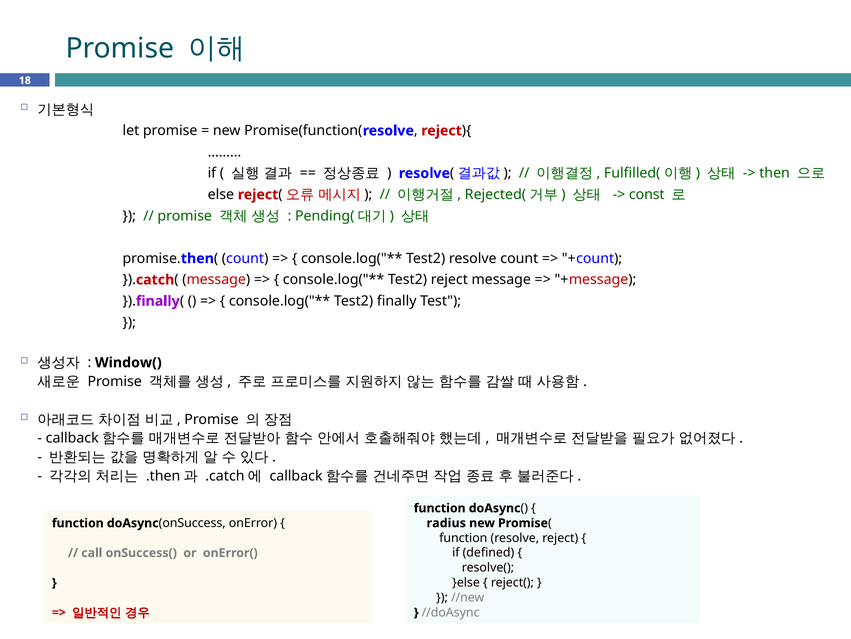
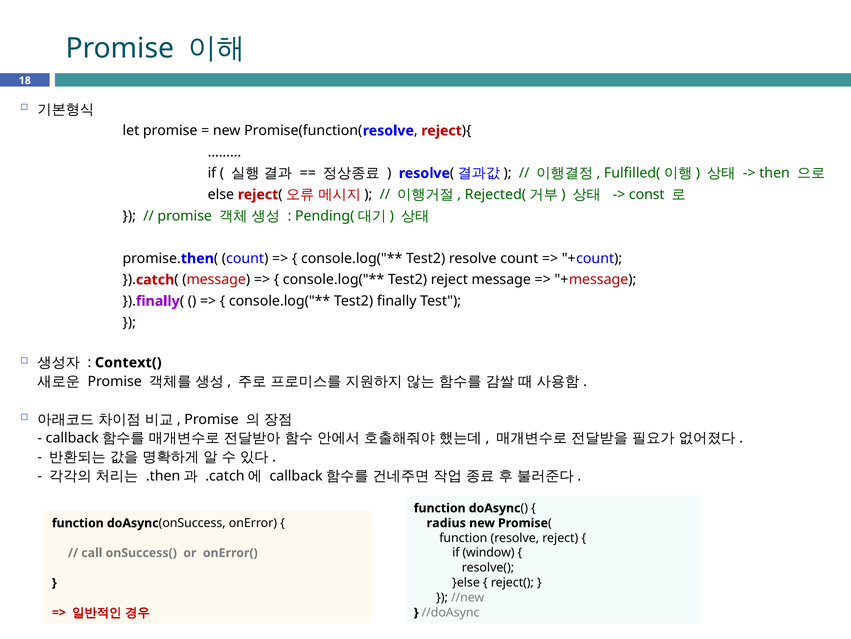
Window(: Window( -> Context(
defined: defined -> window
